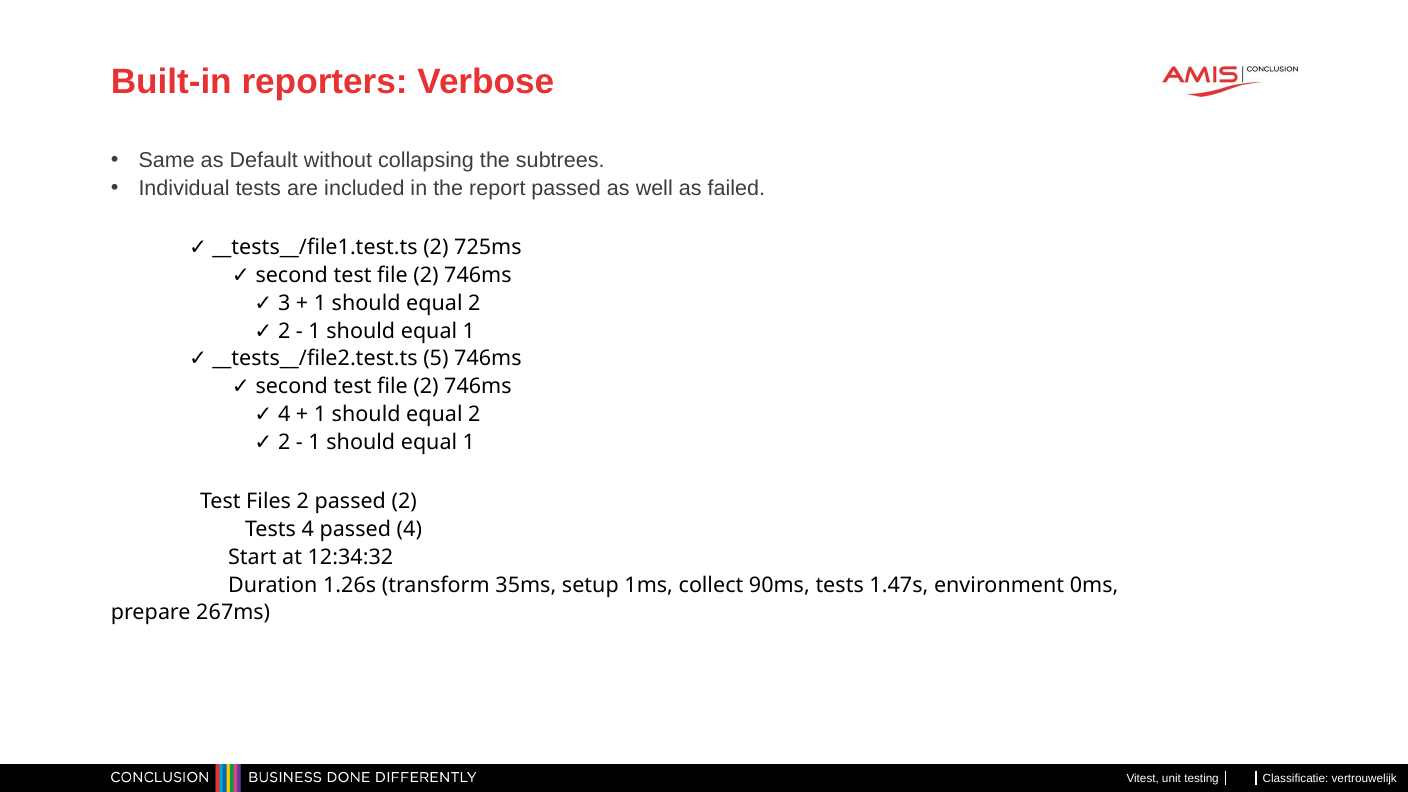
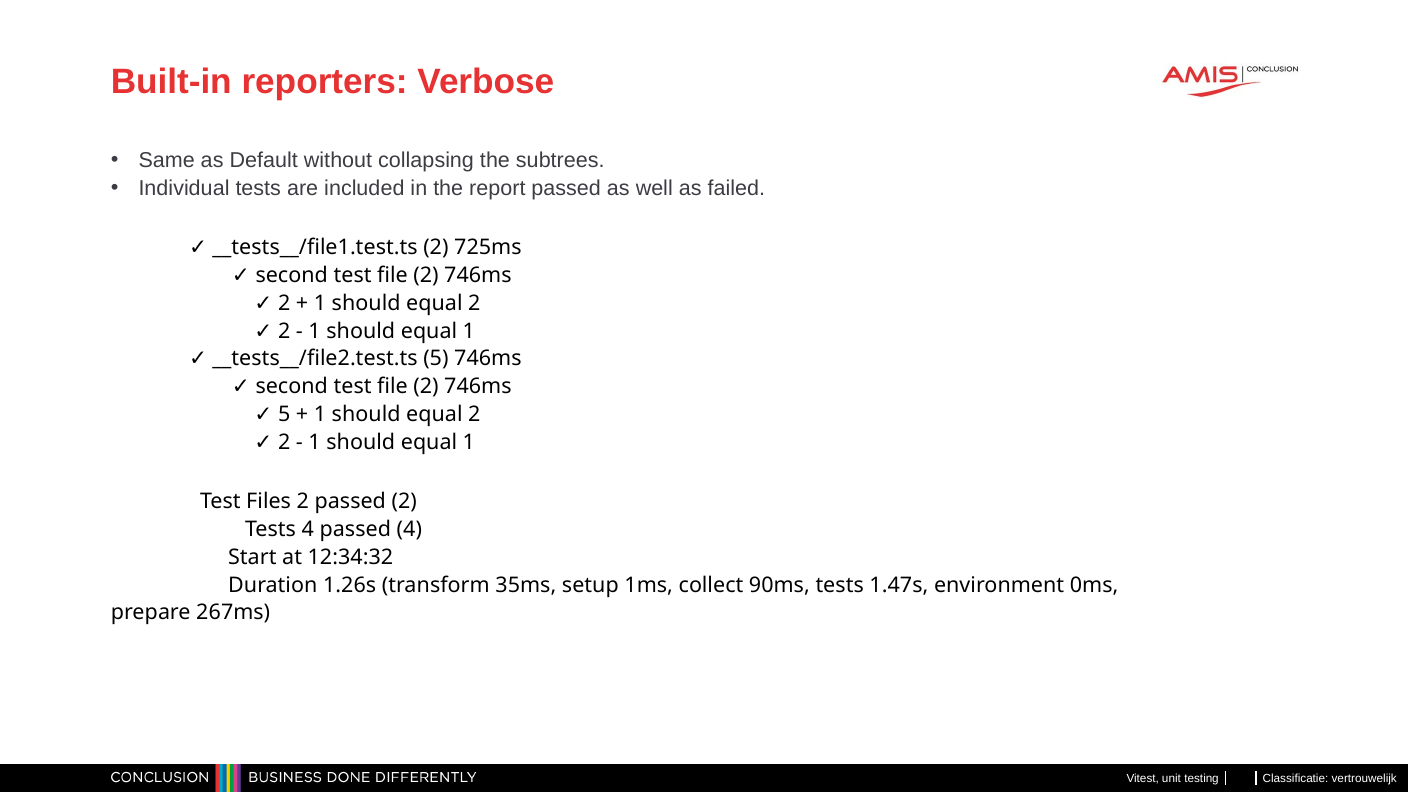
3 at (284, 303): 3 -> 2
4 at (284, 415): 4 -> 5
